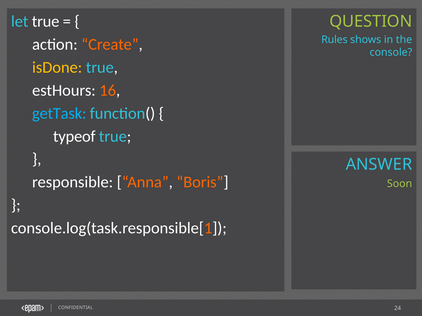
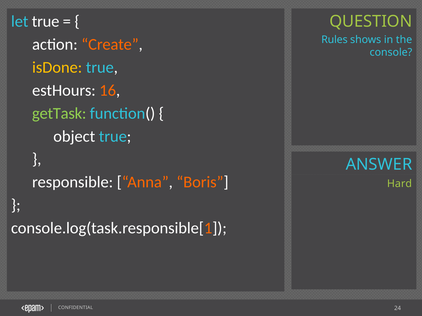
getTask colour: light blue -> light green
typeof: typeof -> object
Soon: Soon -> Hard
